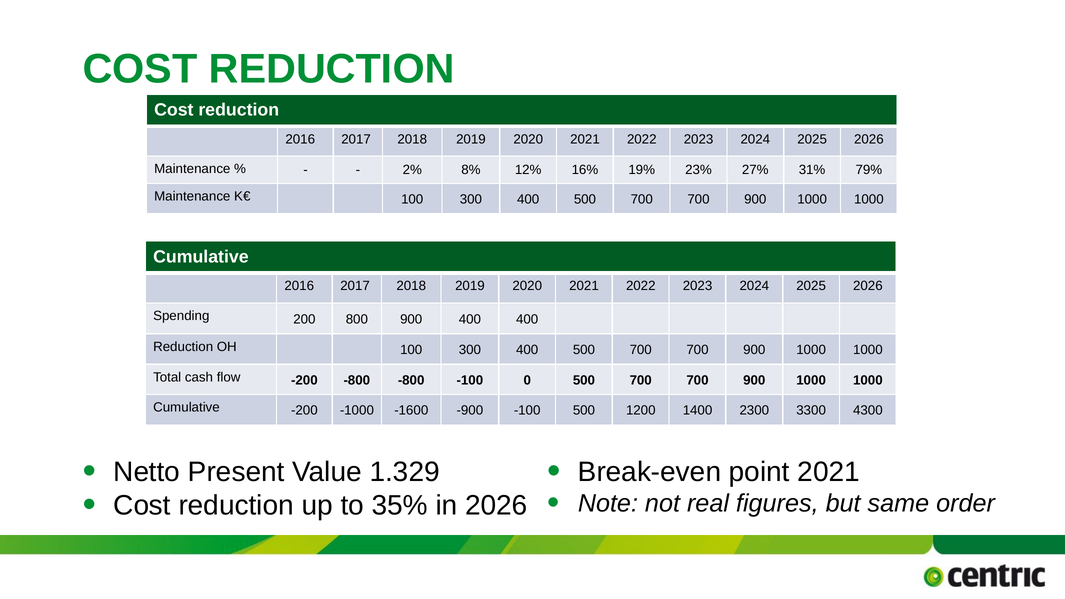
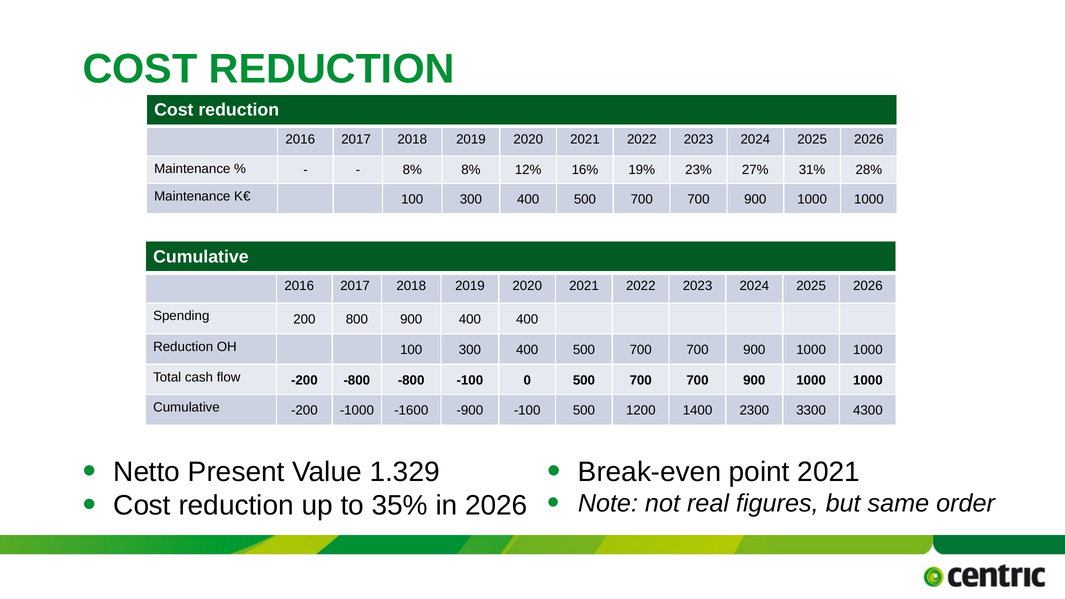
2% at (412, 170): 2% -> 8%
79%: 79% -> 28%
